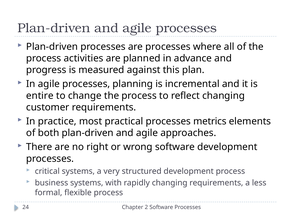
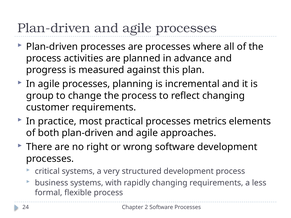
entire: entire -> group
